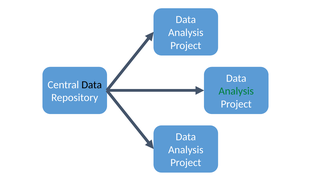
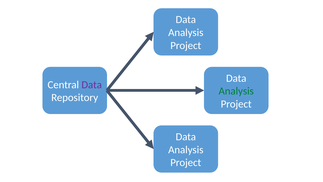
Data at (92, 85) colour: black -> purple
